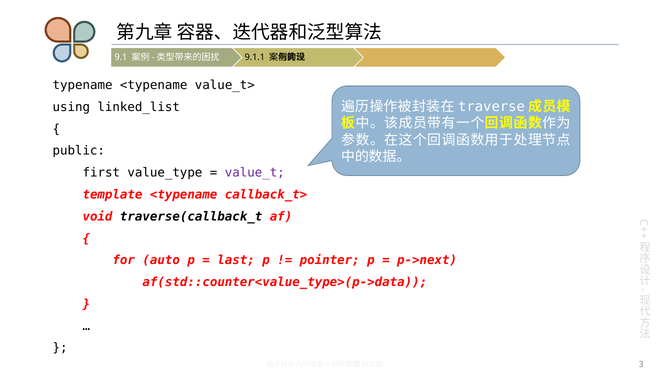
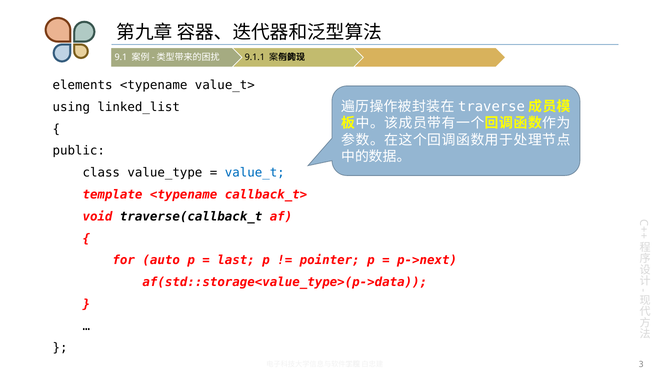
typename: typename -> elements
first: first -> class
value_t colour: purple -> blue
af(std::counter<value_type>(p->data: af(std::counter<value_type>(p->data -> af(std::storage<value_type>(p->data
